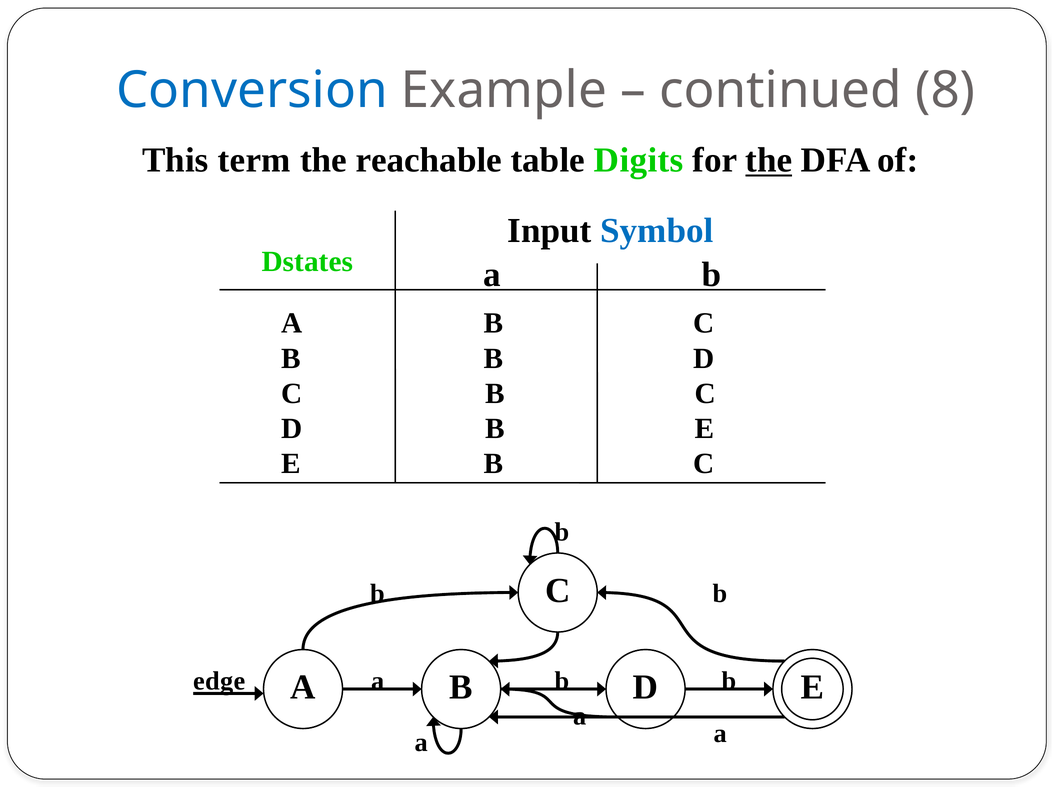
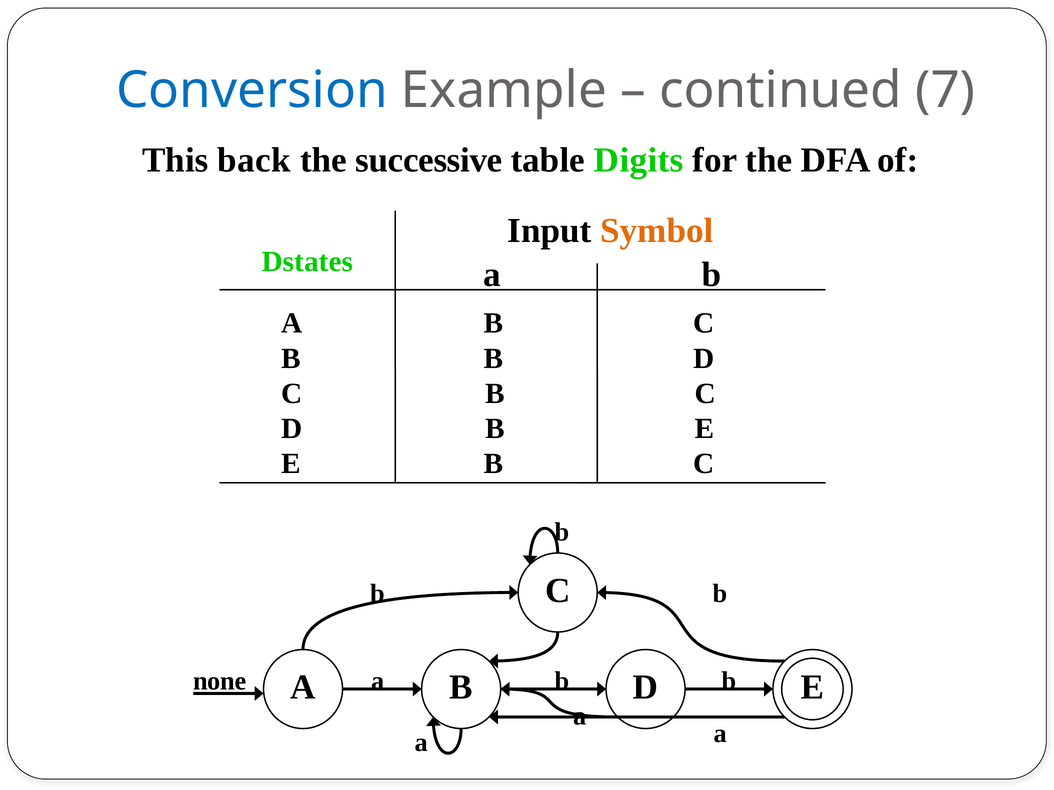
8: 8 -> 7
term: term -> back
reachable: reachable -> successive
the at (769, 160) underline: present -> none
Symbol colour: blue -> orange
edge: edge -> none
